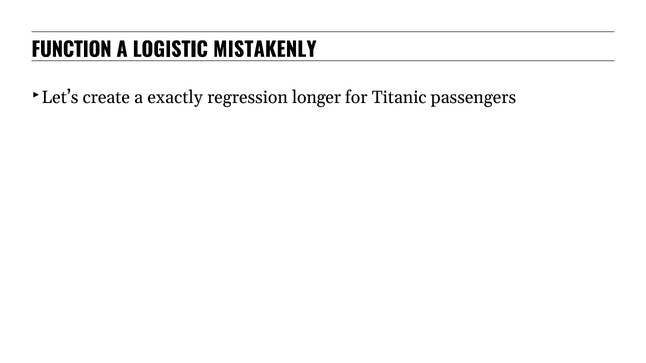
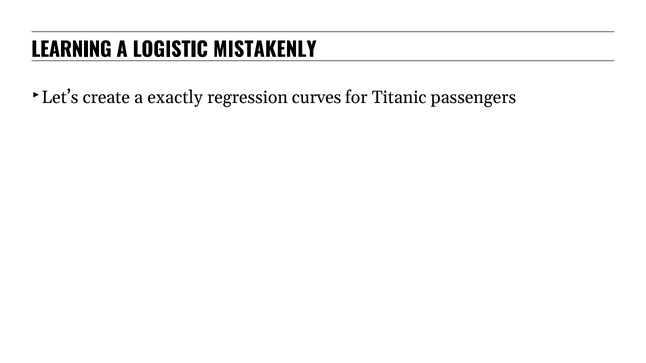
FUNCTION: FUNCTION -> LEARNING
longer: longer -> curves
